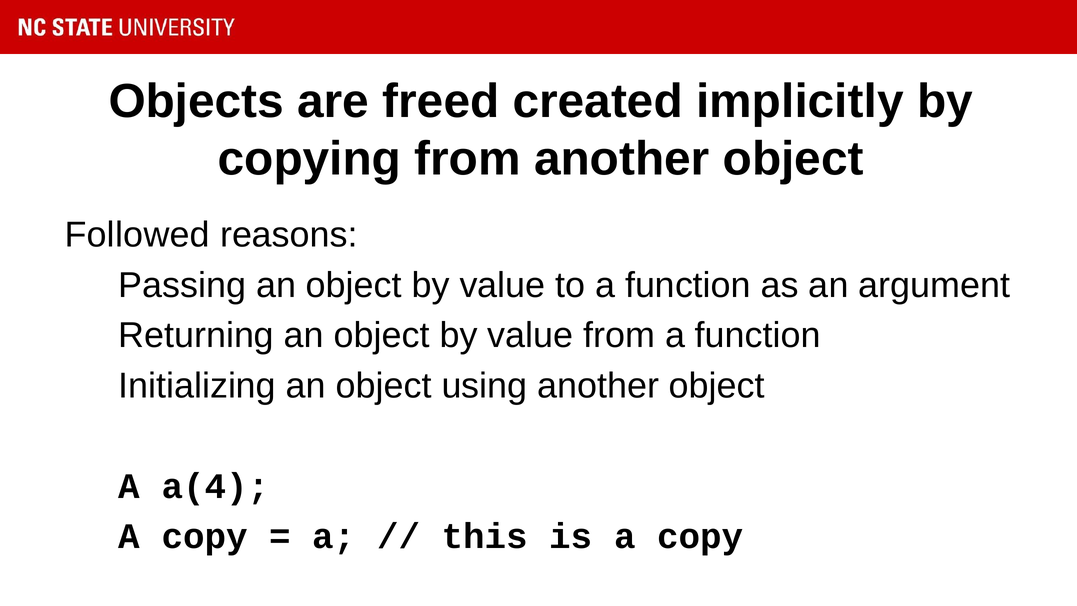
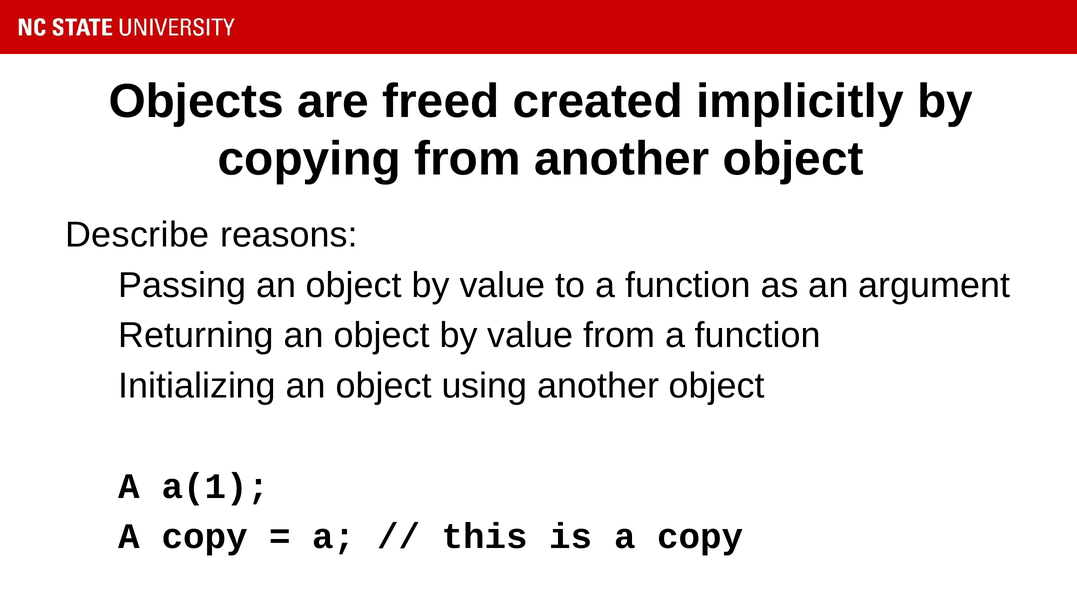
Followed: Followed -> Describe
a(4: a(4 -> a(1
